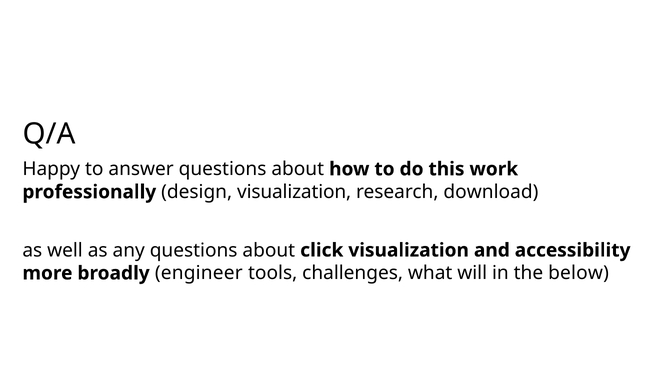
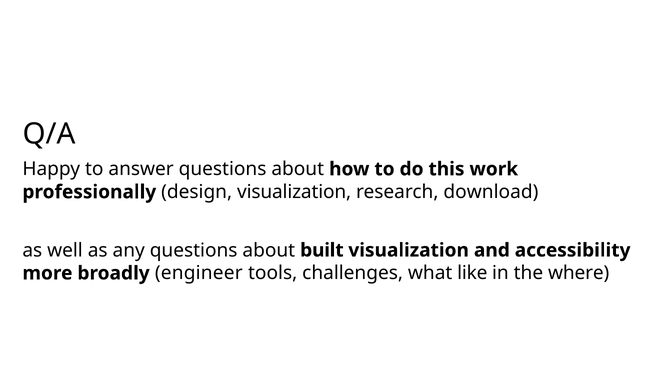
click: click -> built
will: will -> like
below: below -> where
